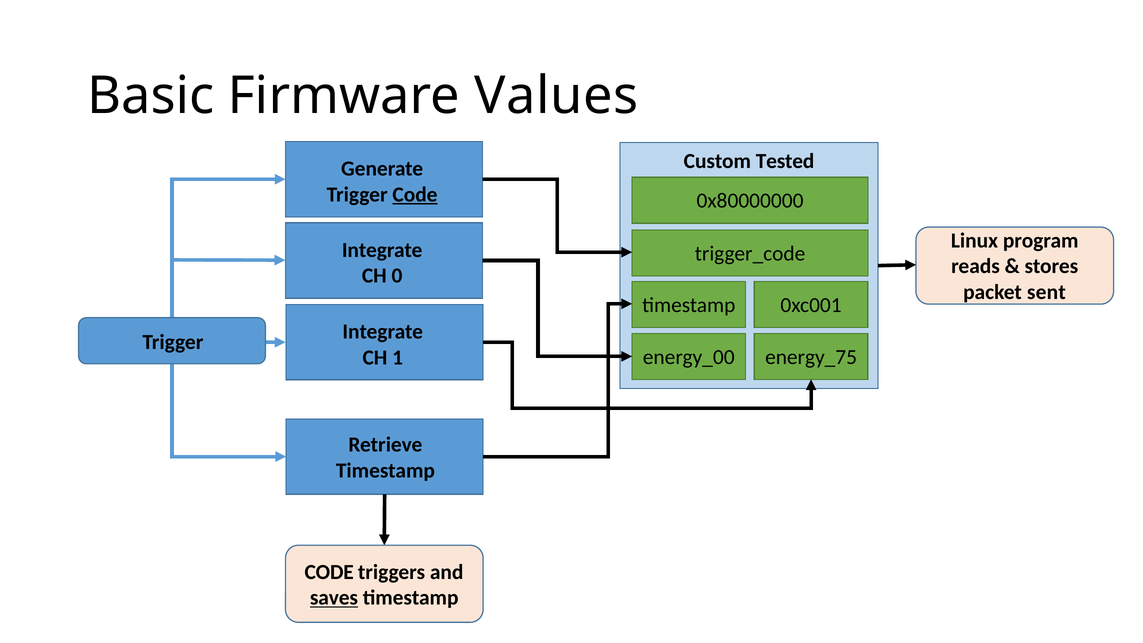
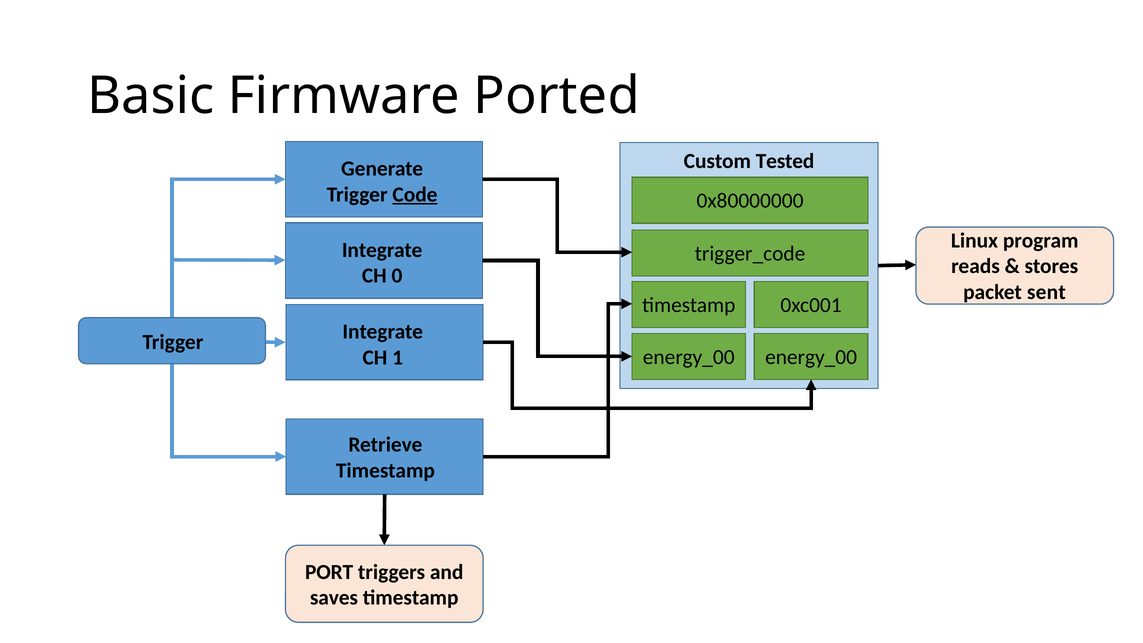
Values: Values -> Ported
energy_75 at (811, 357): energy_75 -> energy_00
CODE at (329, 572): CODE -> PORT
saves underline: present -> none
